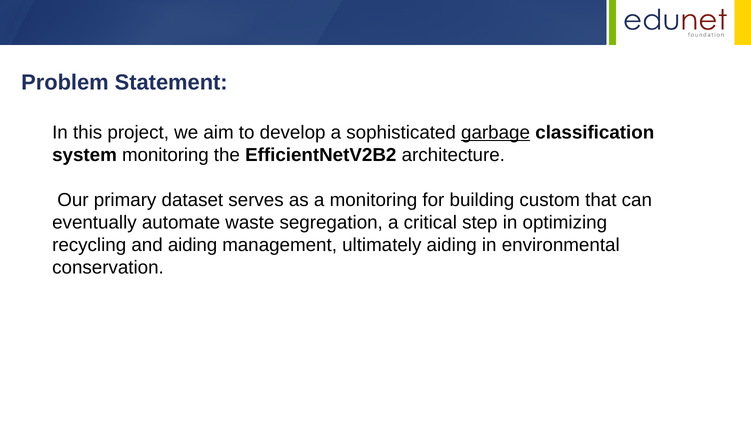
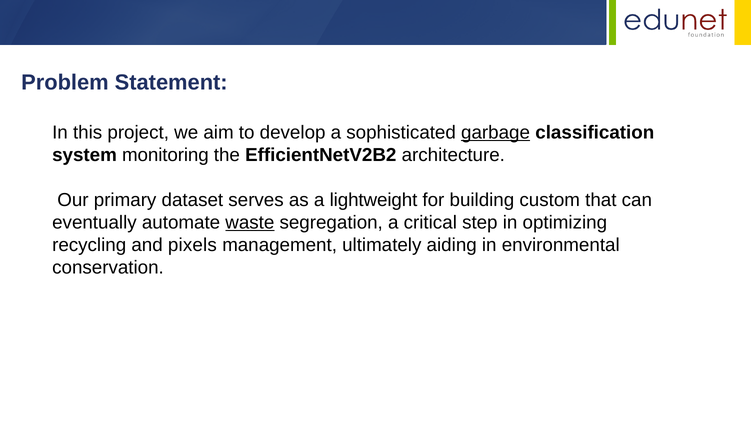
a monitoring: monitoring -> lightweight
waste underline: none -> present
and aiding: aiding -> pixels
